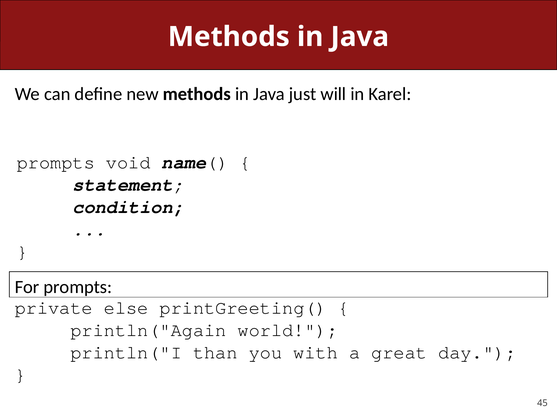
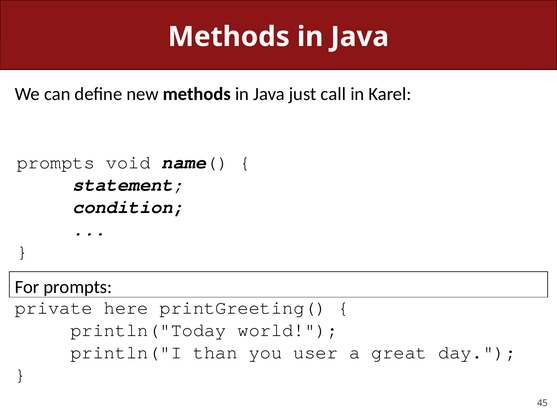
will: will -> call
else: else -> here
println("Again: println("Again -> println("Today
with: with -> user
